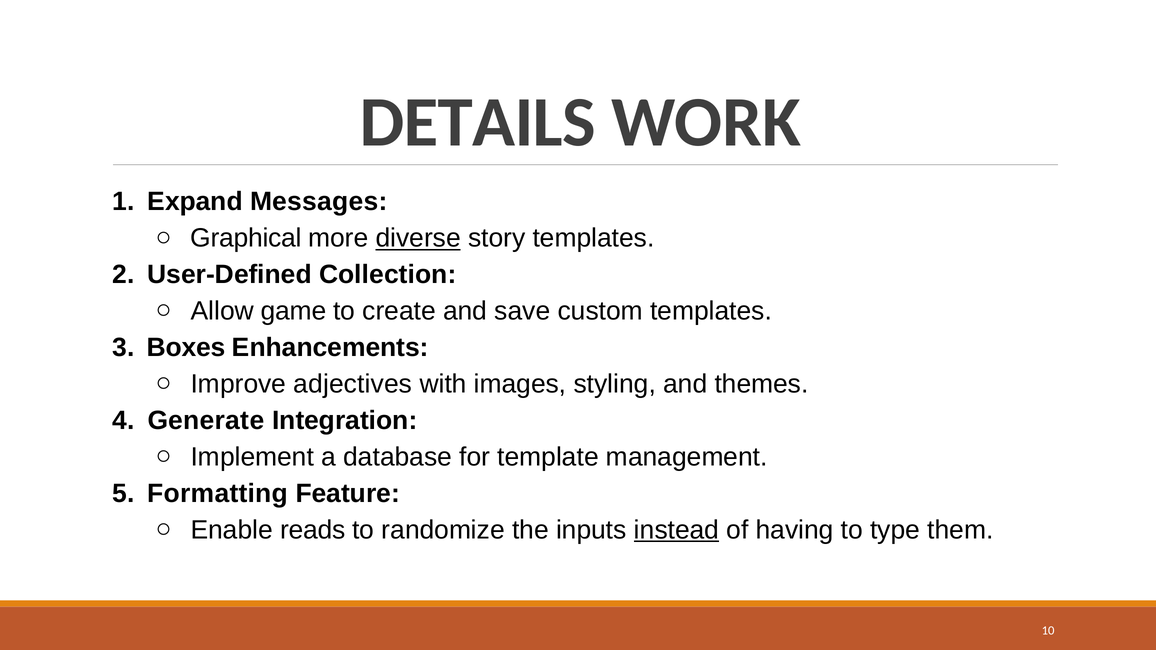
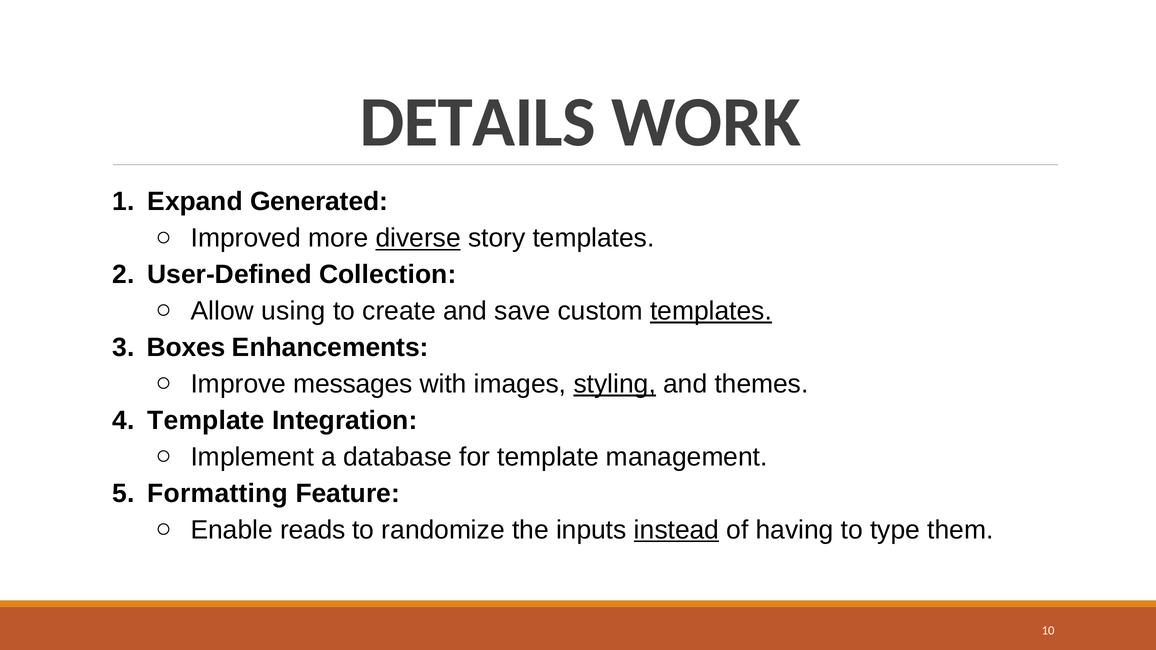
Messages: Messages -> Generated
Graphical: Graphical -> Improved
game: game -> using
templates at (711, 311) underline: none -> present
adjectives: adjectives -> messages
styling underline: none -> present
Generate at (206, 421): Generate -> Template
